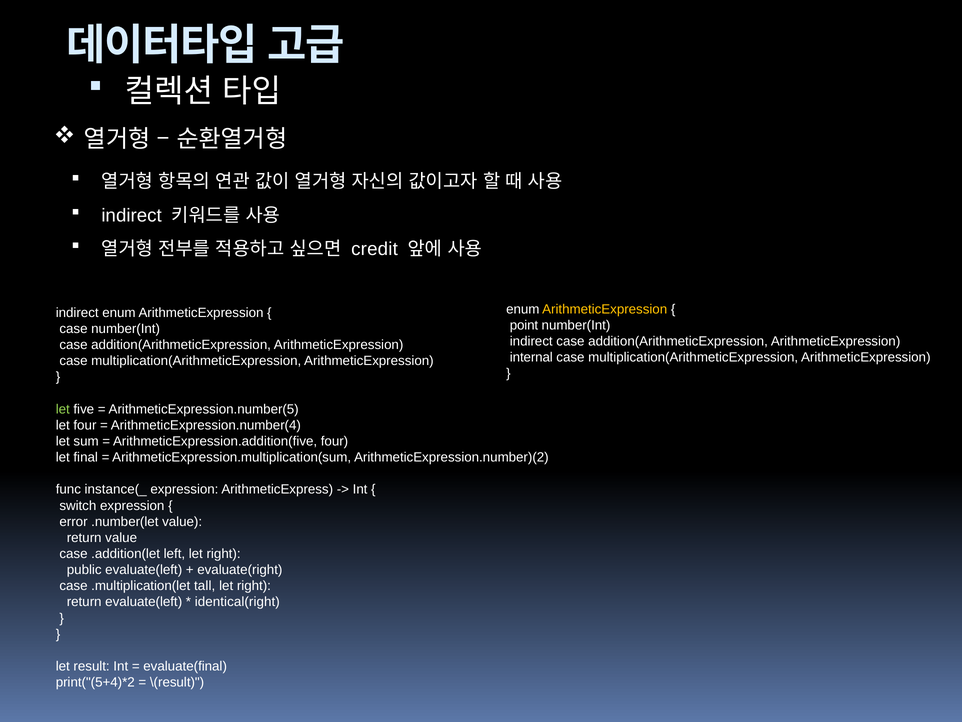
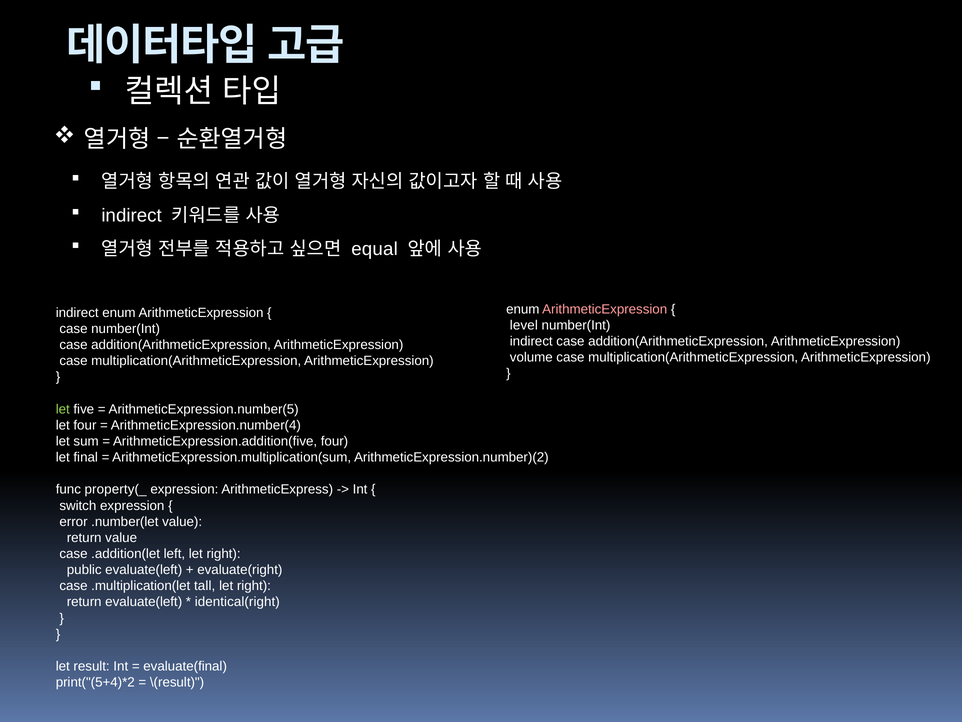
credit: credit -> equal
ArithmeticExpression at (605, 309) colour: yellow -> pink
point: point -> level
internal: internal -> volume
instance(_: instance(_ -> property(_
